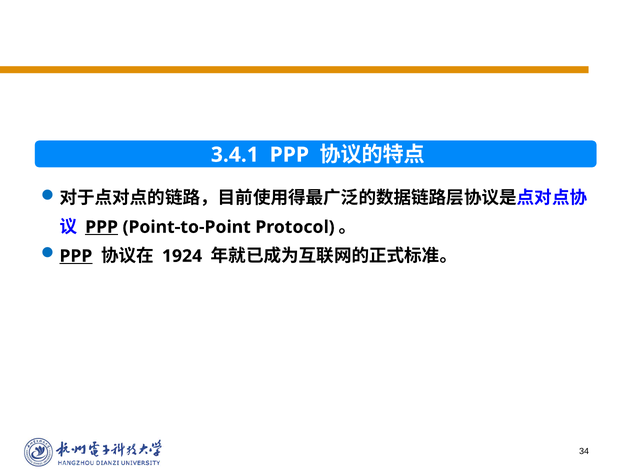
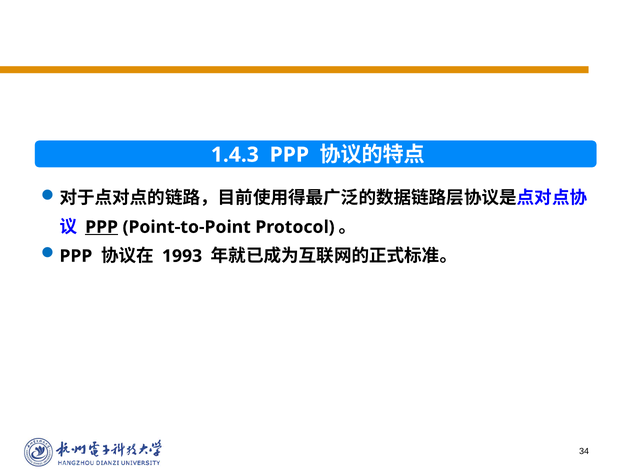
3.4.1: 3.4.1 -> 1.4.3
PPP at (76, 256) underline: present -> none
1924: 1924 -> 1993
